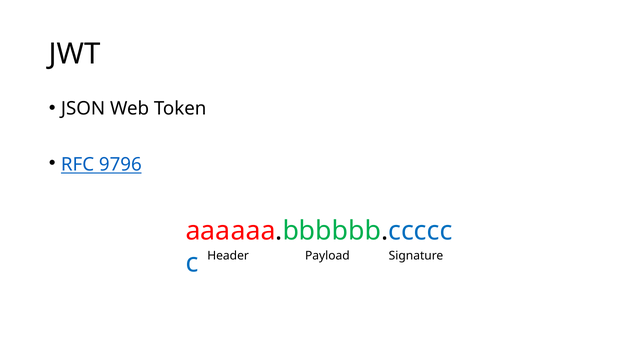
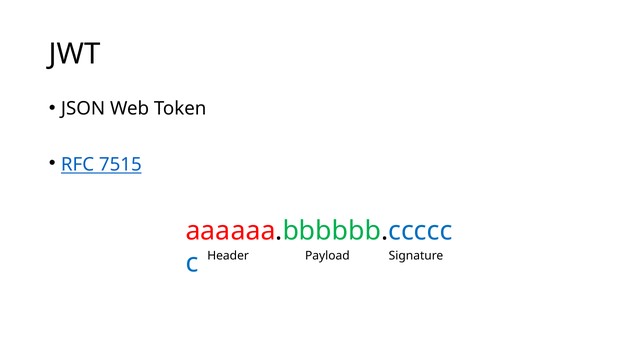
9796: 9796 -> 7515
